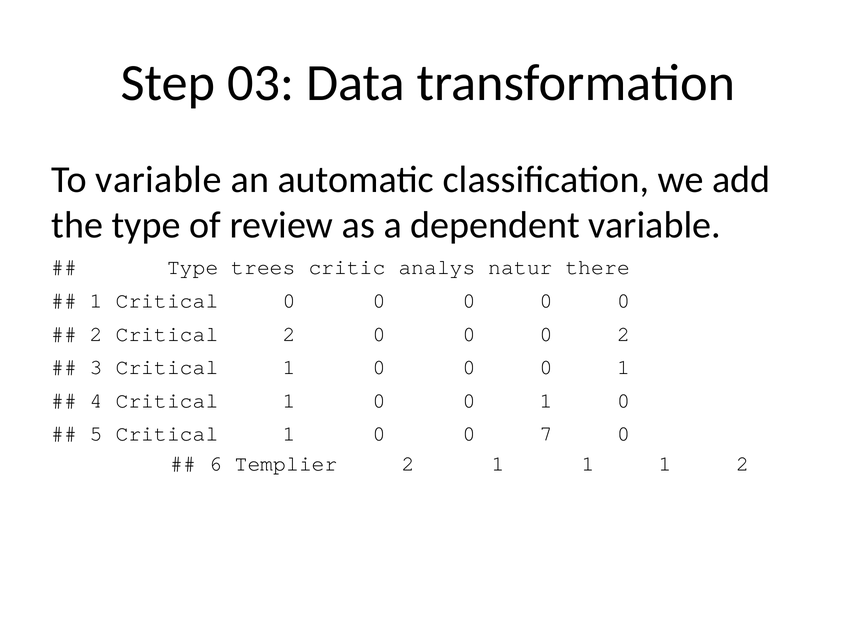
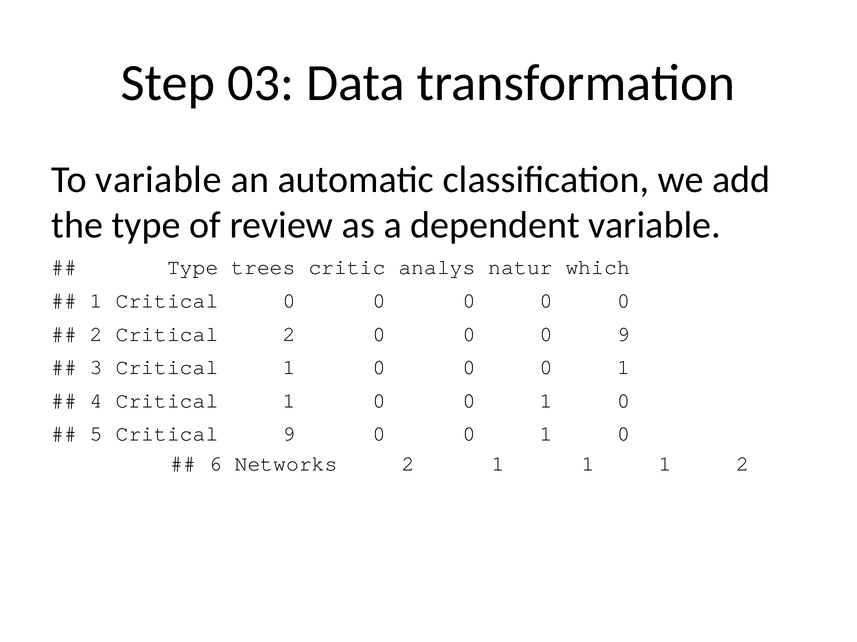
there: there -> which
0 2: 2 -> 9
5 Critical 1: 1 -> 9
7 at (546, 434): 7 -> 1
Templier: Templier -> Networks
